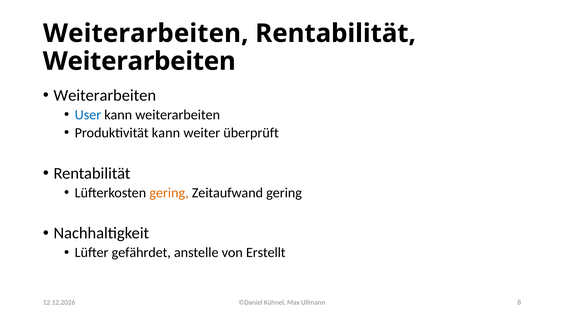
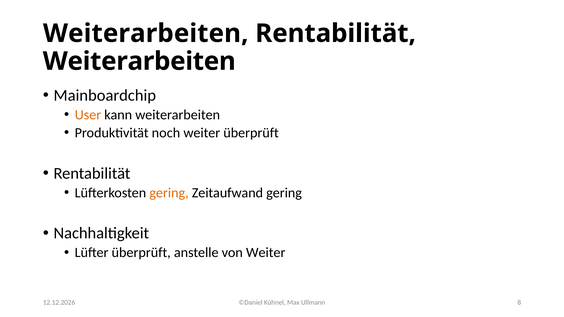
Weiterarbeiten at (105, 95): Weiterarbeiten -> Mainboardchip
User colour: blue -> orange
Produktivität kann: kann -> noch
Lüfter gefährdet: gefährdet -> überprüft
von Erstellt: Erstellt -> Weiter
